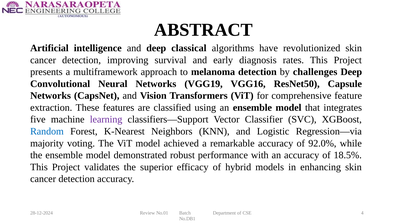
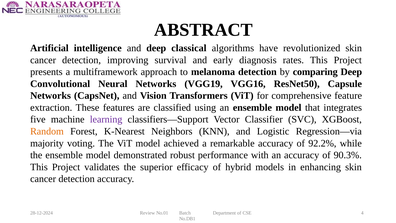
challenges: challenges -> comparing
Random colour: blue -> orange
92.0%: 92.0% -> 92.2%
18.5%: 18.5% -> 90.3%
